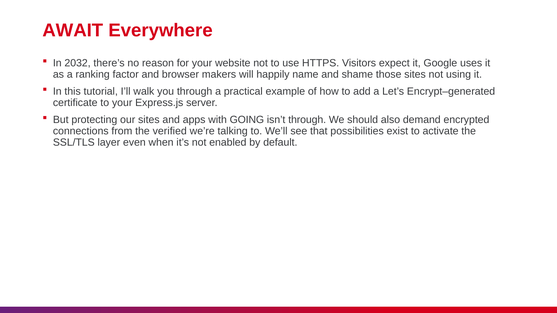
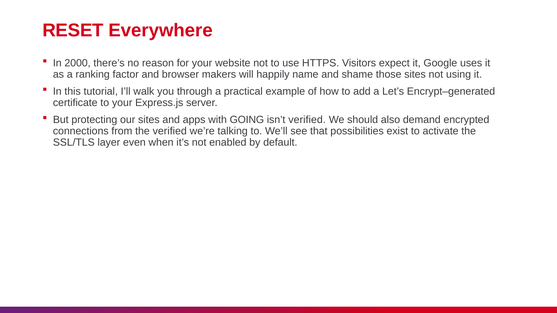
AWAIT: AWAIT -> RESET
2032: 2032 -> 2000
isn’t through: through -> verified
